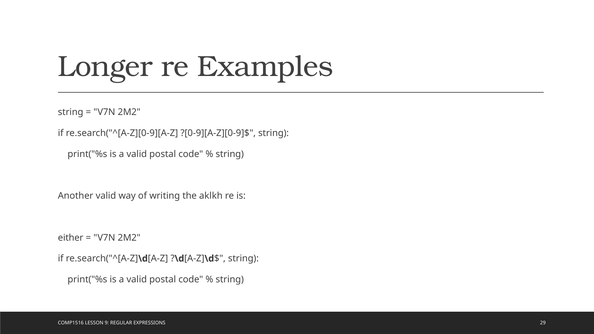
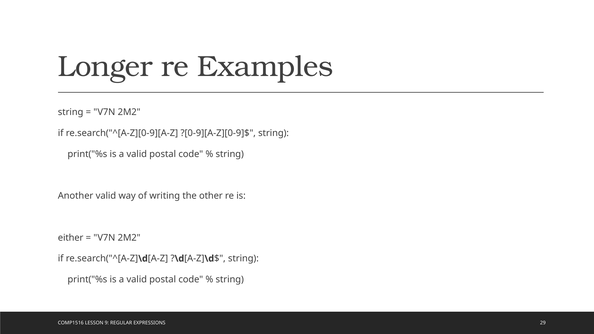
aklkh: aklkh -> other
